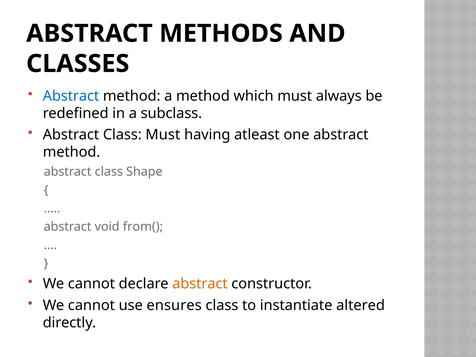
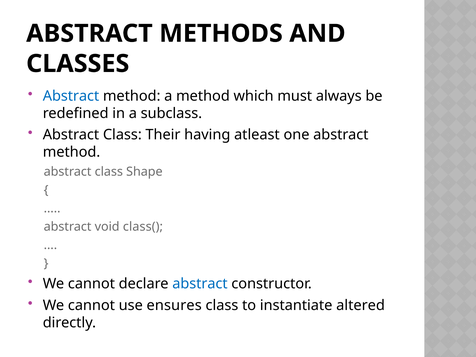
Class Must: Must -> Their
from(: from( -> class(
abstract at (200, 284) colour: orange -> blue
